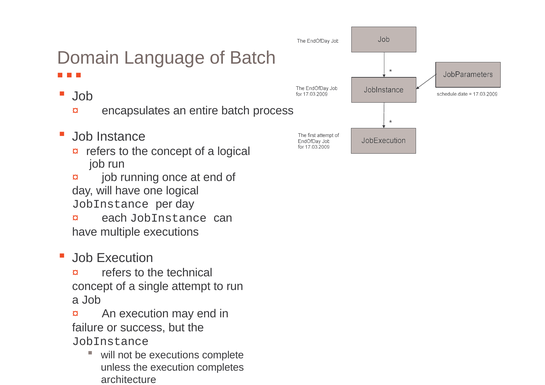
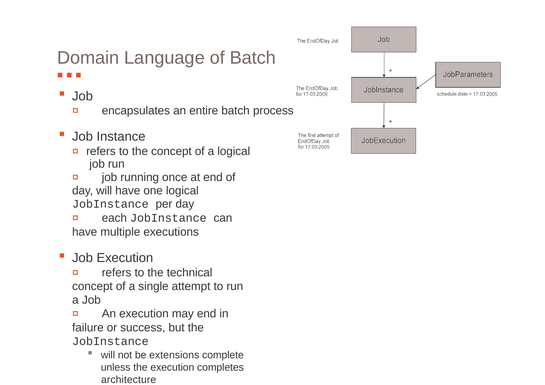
be executions: executions -> extensions
